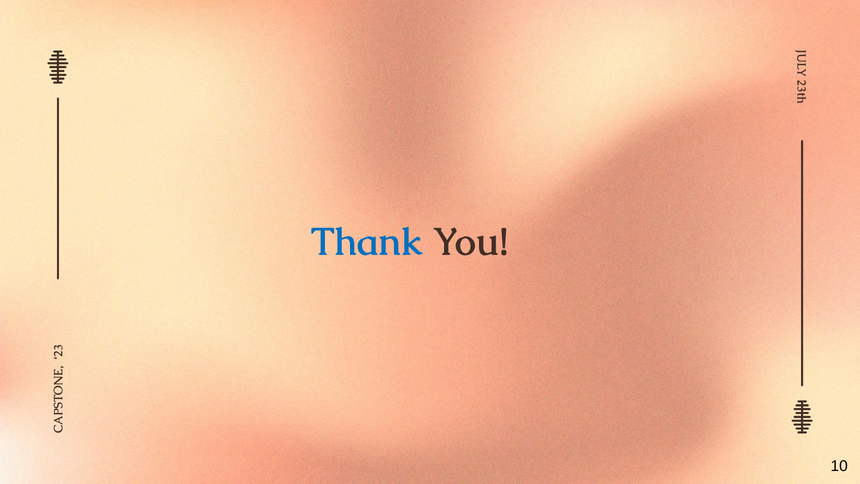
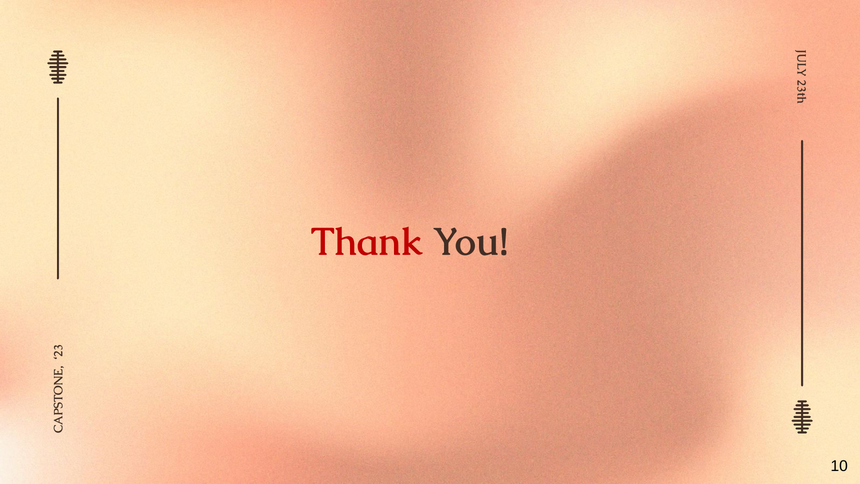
Thank colour: blue -> red
